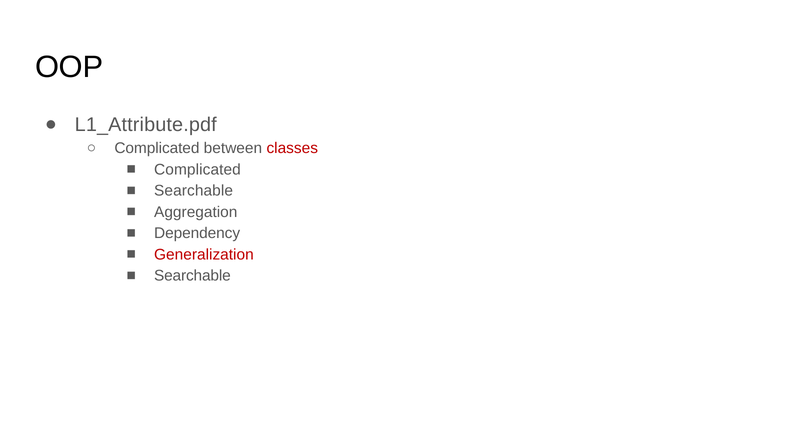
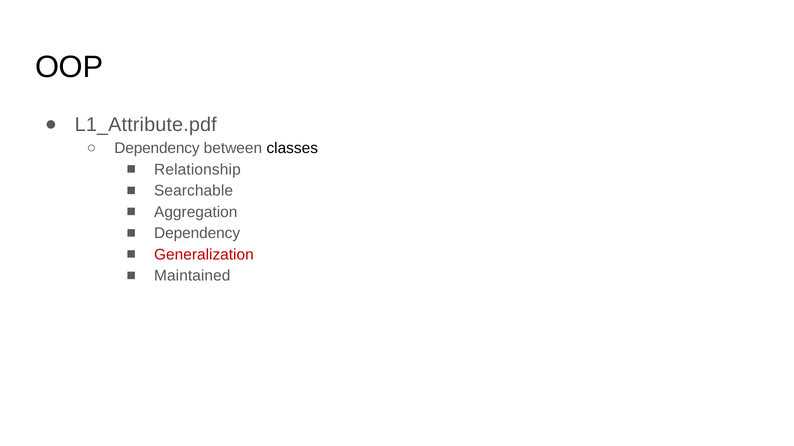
Complicated at (157, 148): Complicated -> Dependency
classes colour: red -> black
Complicated at (197, 170): Complicated -> Relationship
Searchable at (192, 276): Searchable -> Maintained
